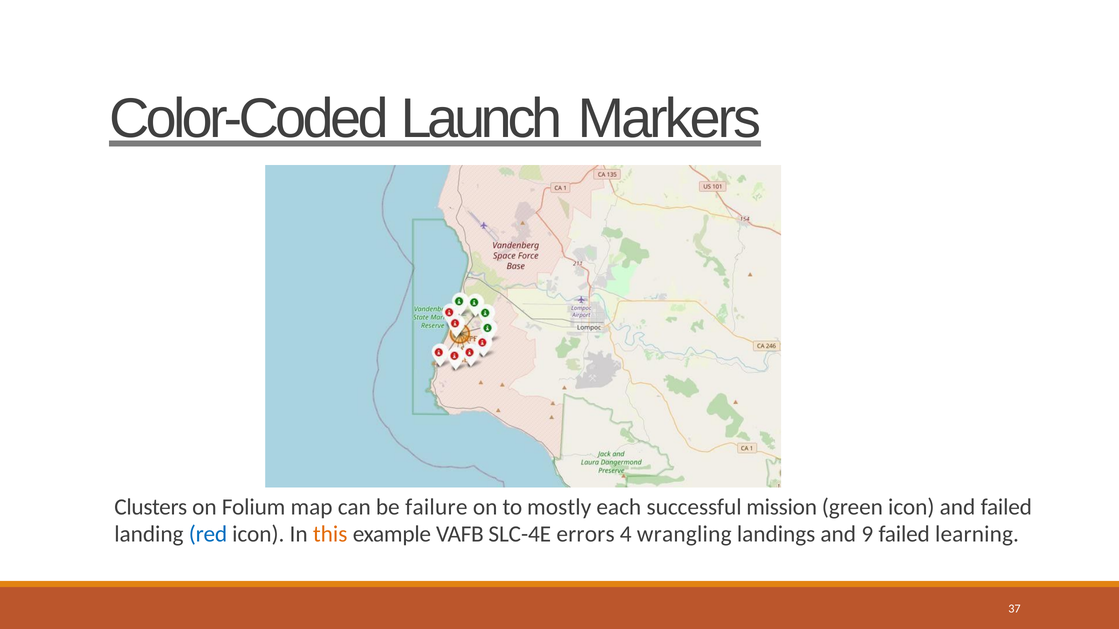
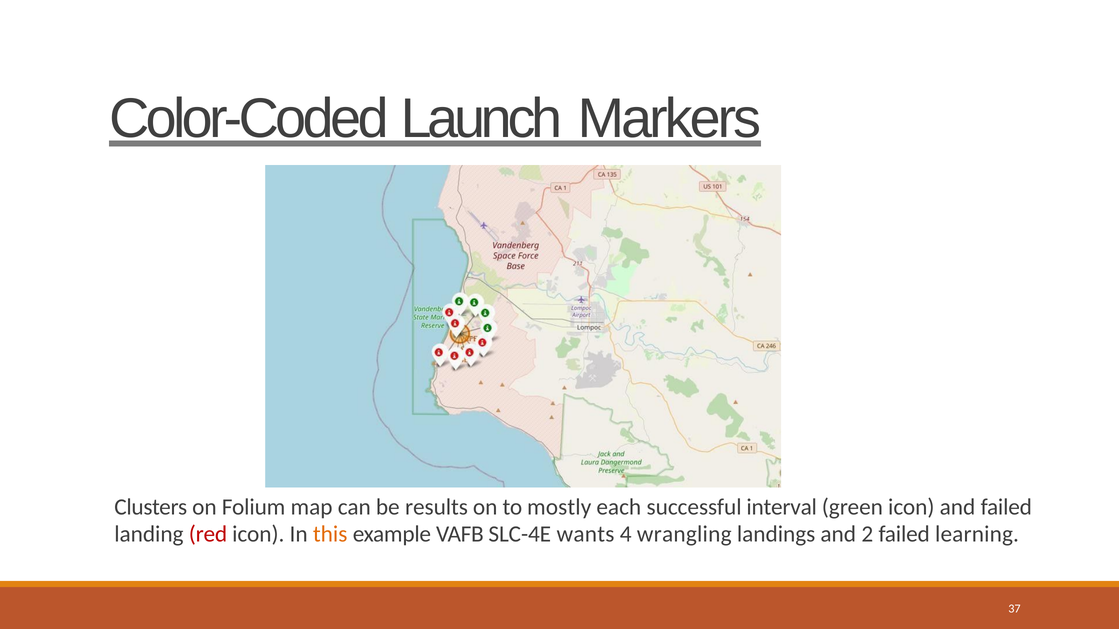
failure: failure -> results
mission: mission -> interval
red colour: blue -> red
errors: errors -> wants
9: 9 -> 2
